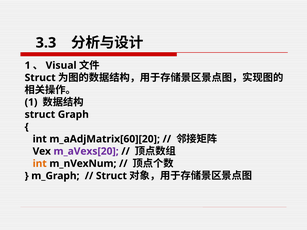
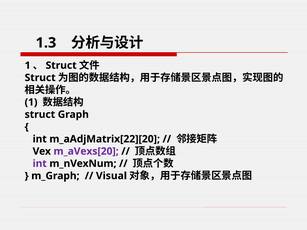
3.3: 3.3 -> 1.3
Visual at (61, 65): Visual -> Struct
m_aAdjMatrix[60][20: m_aAdjMatrix[60][20 -> m_aAdjMatrix[22][20
int at (40, 164) colour: orange -> purple
Struct at (111, 176): Struct -> Visual
